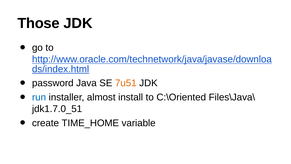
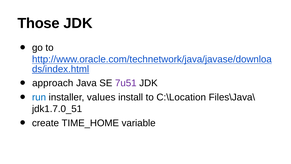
password: password -> approach
7u51 colour: orange -> purple
almost: almost -> values
C:\Oriented: C:\Oriented -> C:\Location
